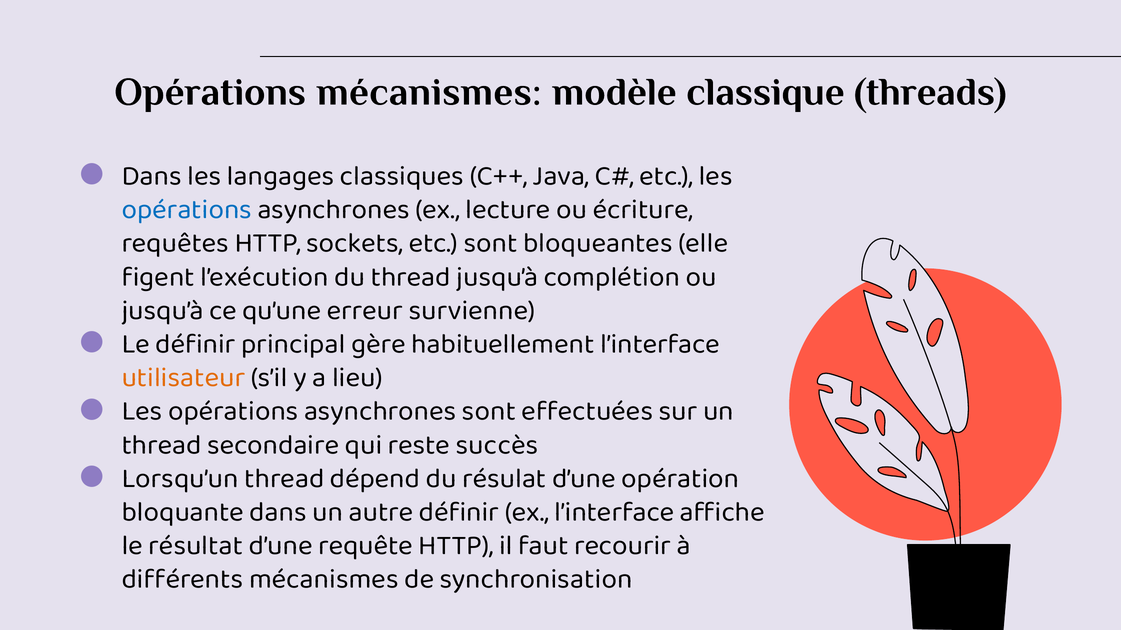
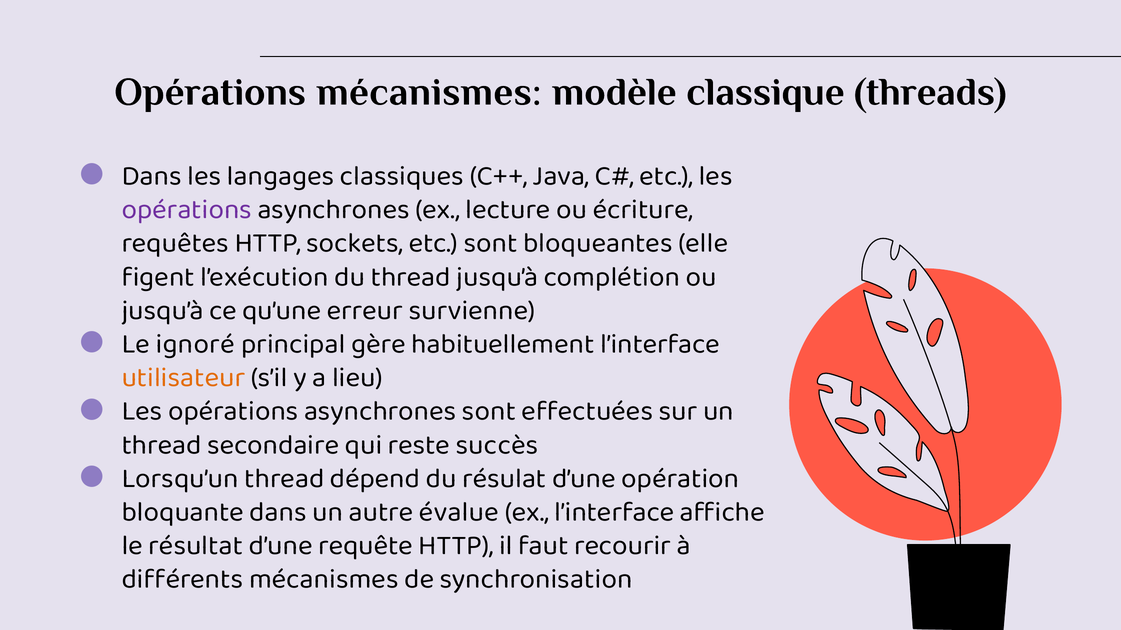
opérations at (187, 209) colour: blue -> purple
Le définir: définir -> ignoré
autre définir: définir -> évalue
